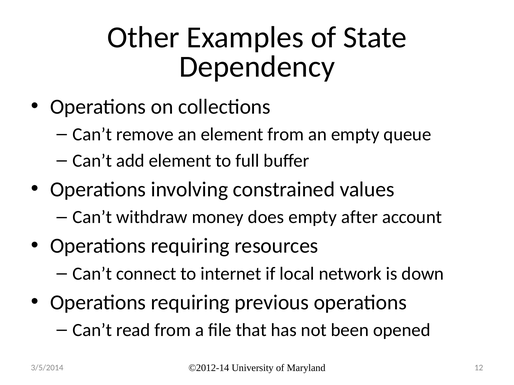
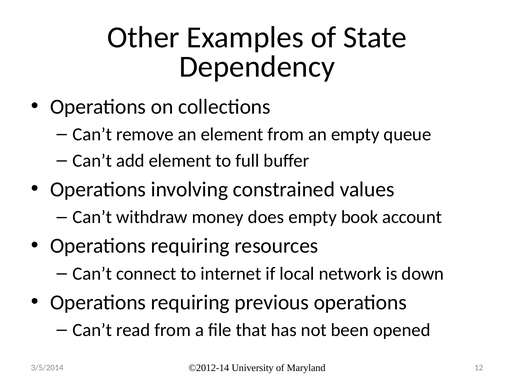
after: after -> book
